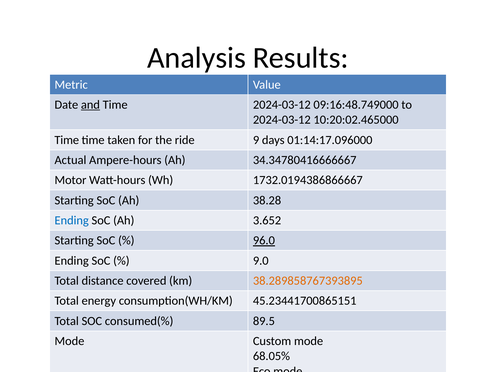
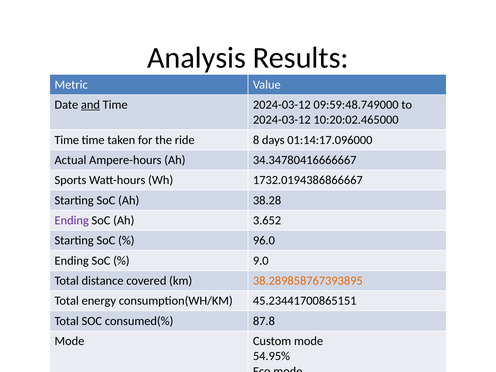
09:16:48.749000: 09:16:48.749000 -> 09:59:48.749000
9: 9 -> 8
Motor at (70, 180): Motor -> Sports
Ending at (72, 220) colour: blue -> purple
96.0 underline: present -> none
89.5: 89.5 -> 87.8
68.05%: 68.05% -> 54.95%
